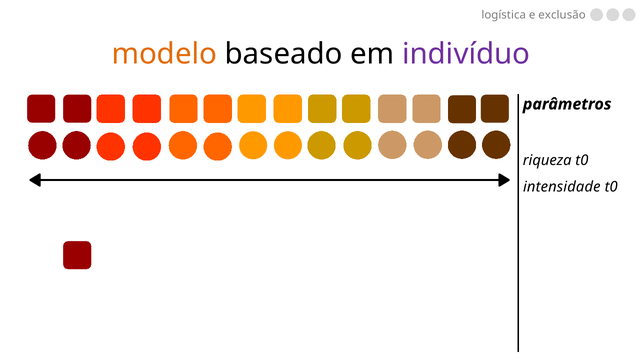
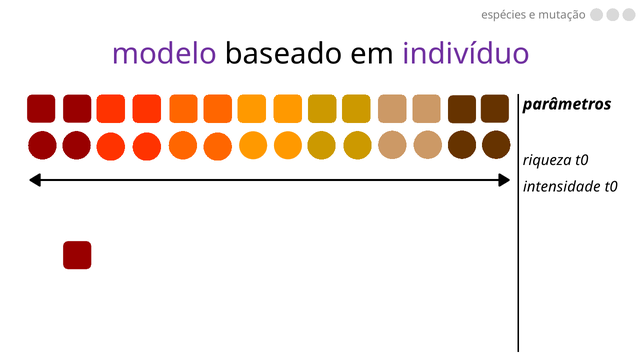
logística: logística -> espécies
exclusão: exclusão -> mutação
modelo colour: orange -> purple
